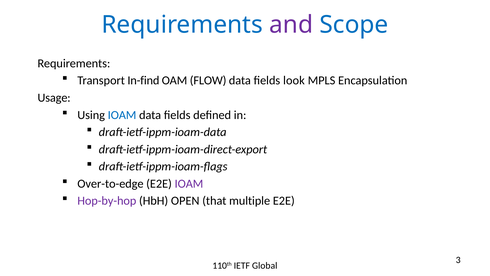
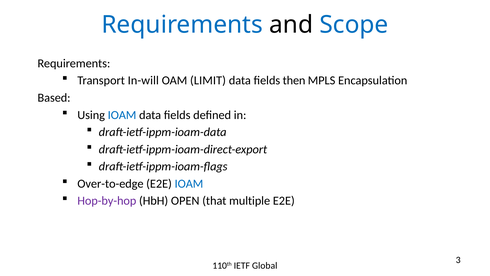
and colour: purple -> black
In-find: In-find -> In-will
FLOW: FLOW -> LIMIT
look: look -> then
Usage: Usage -> Based
IOAM at (189, 183) colour: purple -> blue
